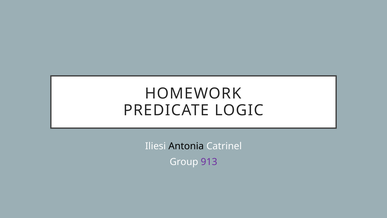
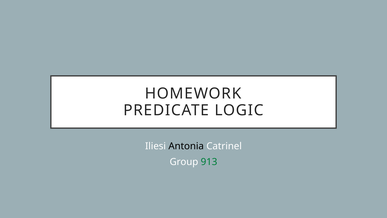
913 colour: purple -> green
